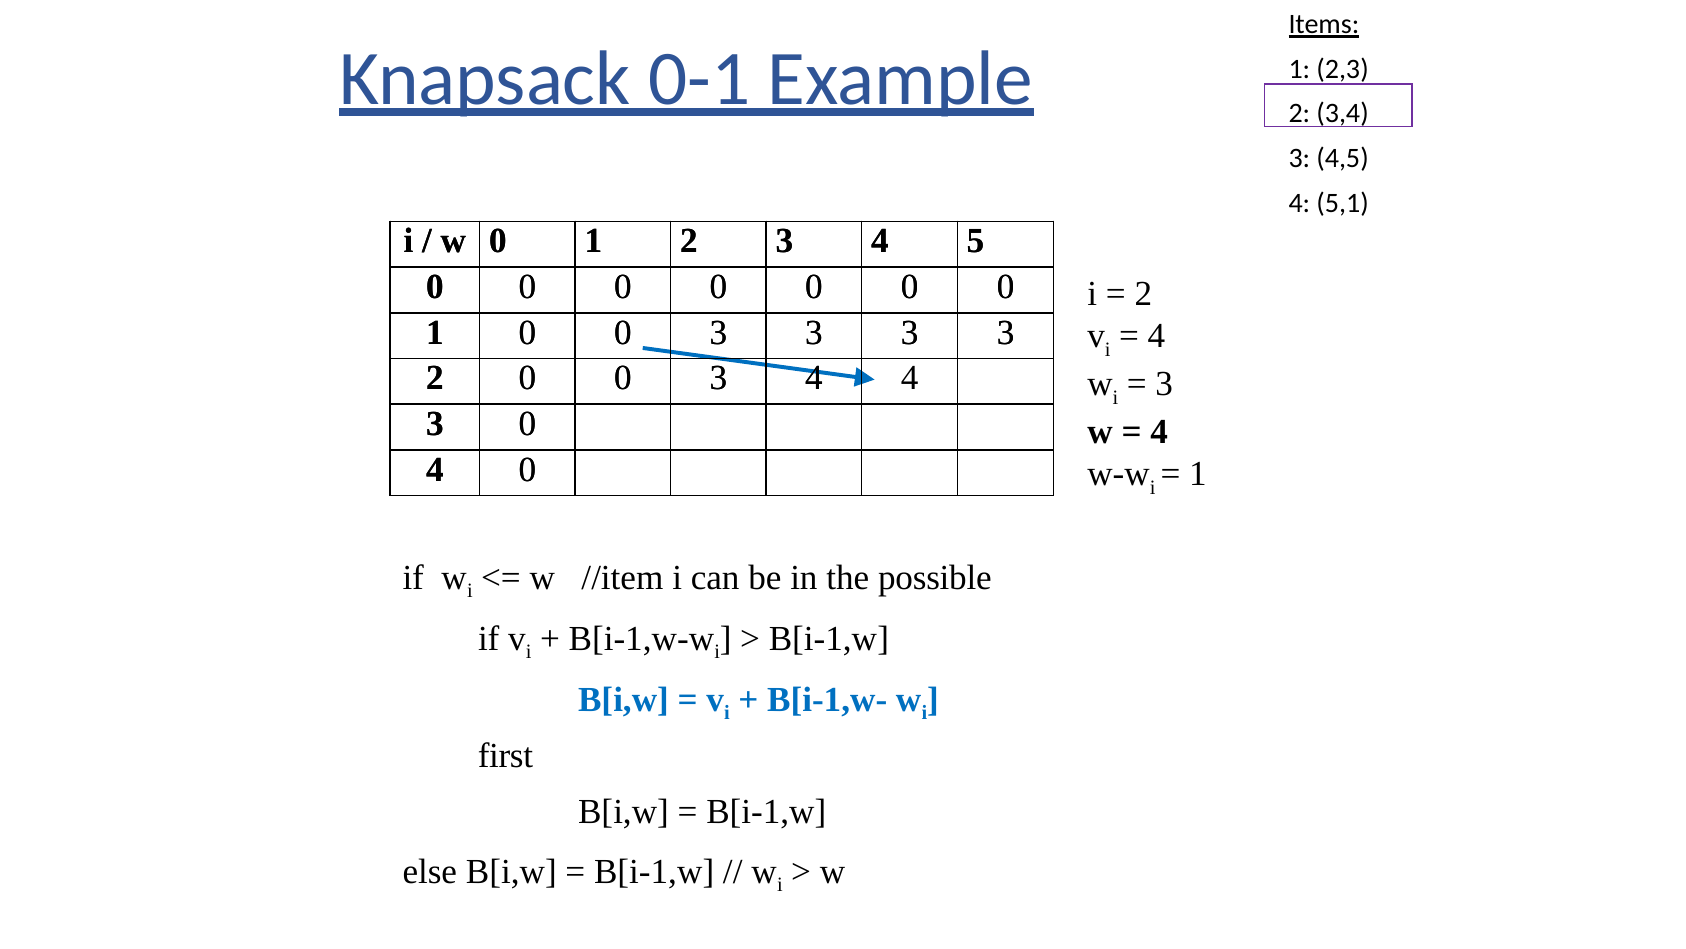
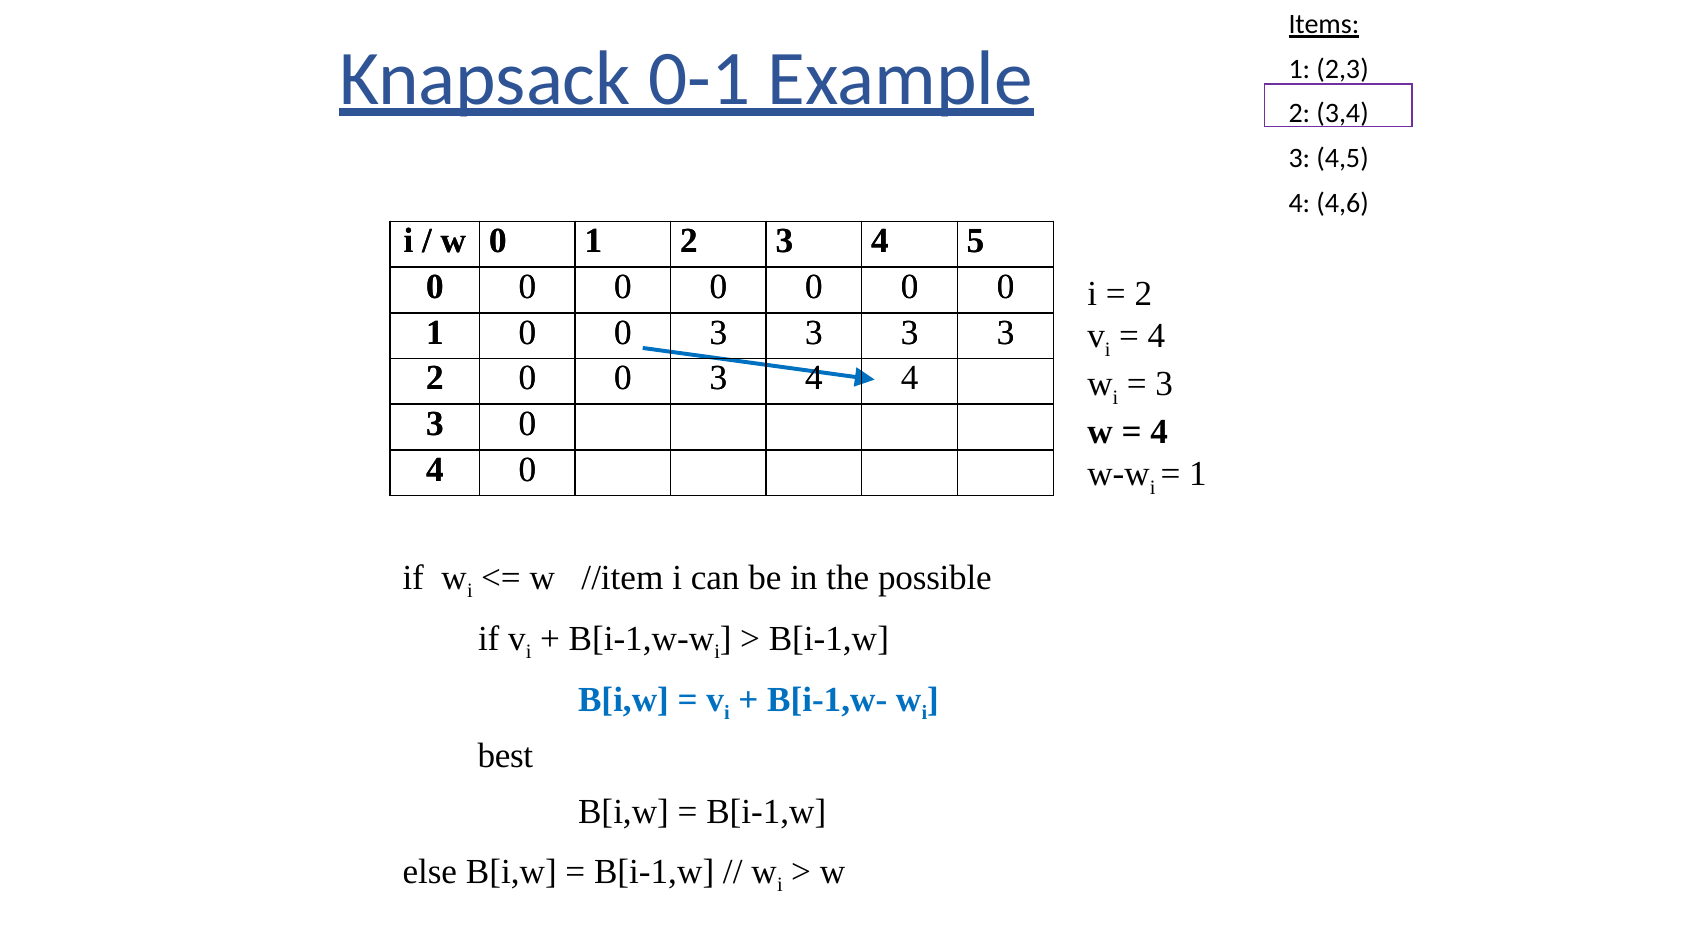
5,1: 5,1 -> 4,6
first: first -> best
